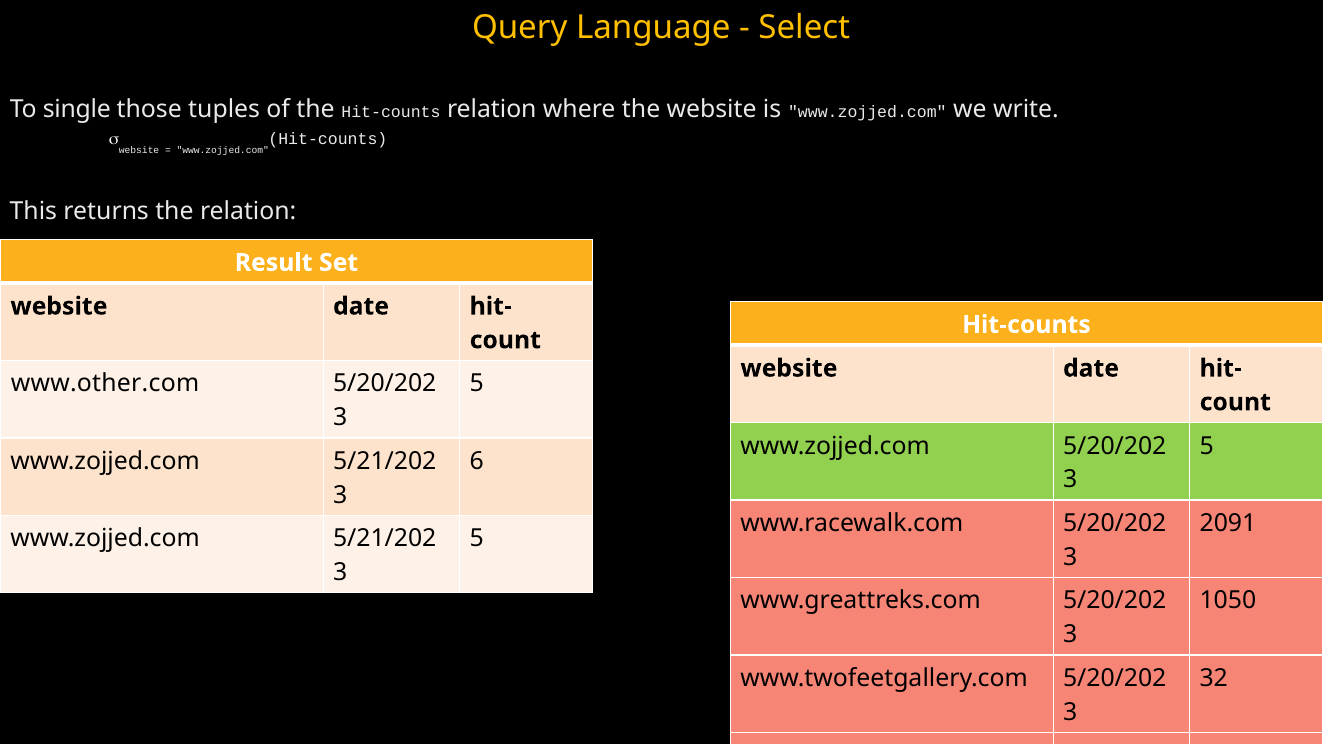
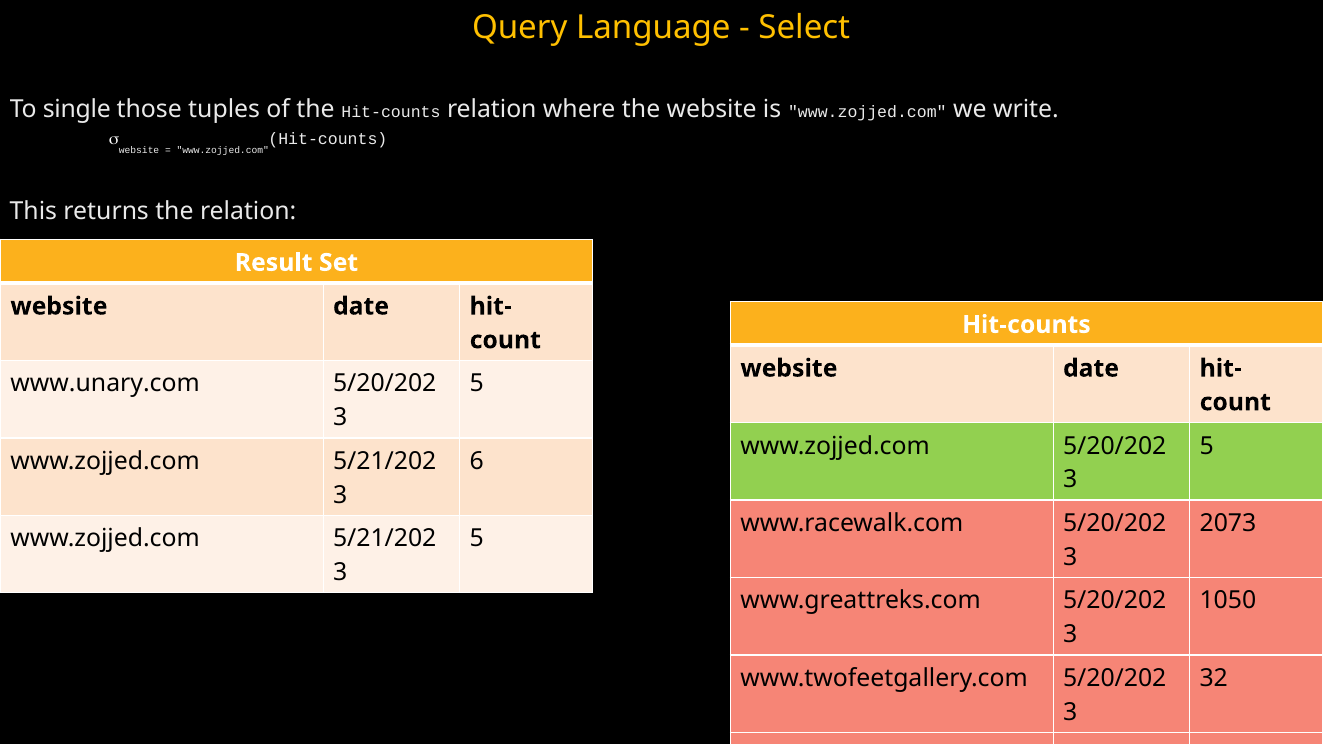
www.other.com: www.other.com -> www.unary.com
2091: 2091 -> 2073
